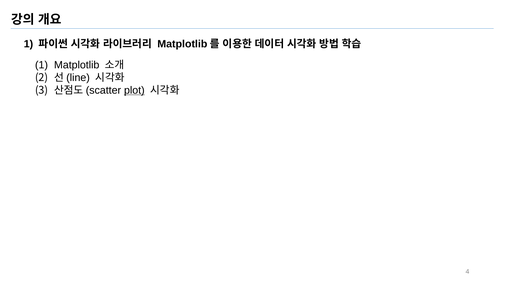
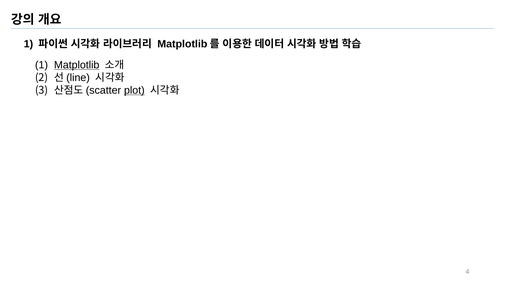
Matplotlib underline: none -> present
